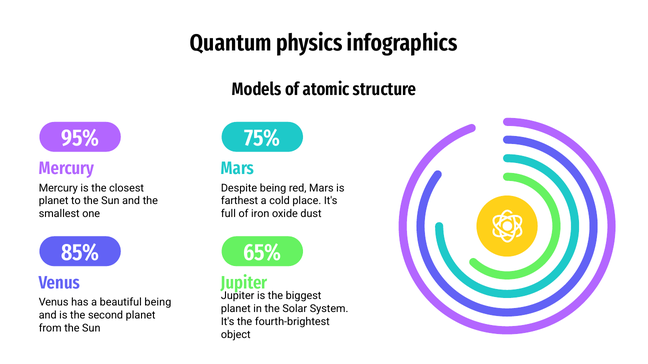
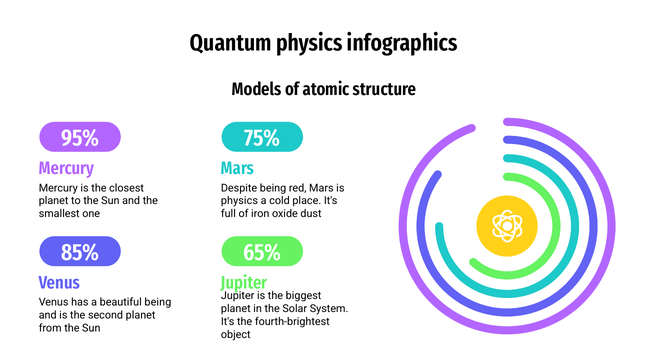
farthest at (240, 201): farthest -> physics
